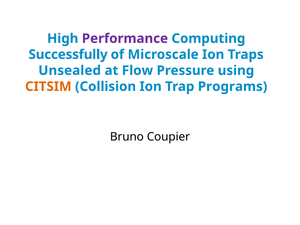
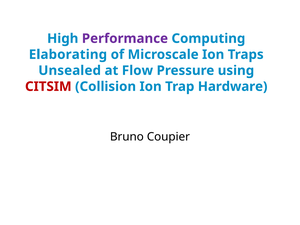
Successfully: Successfully -> Elaborating
CITSIM colour: orange -> red
Programs: Programs -> Hardware
